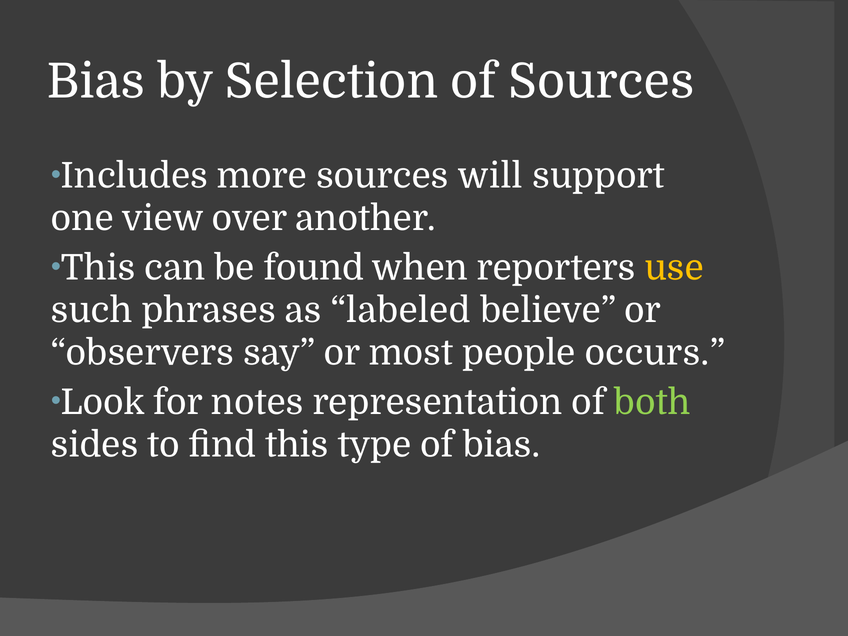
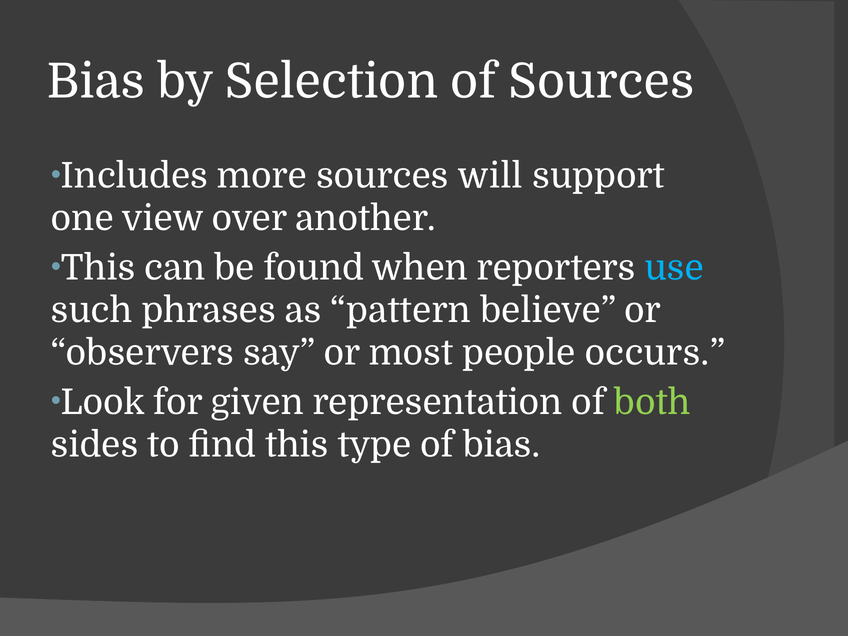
use colour: yellow -> light blue
labeled: labeled -> pattern
notes: notes -> given
